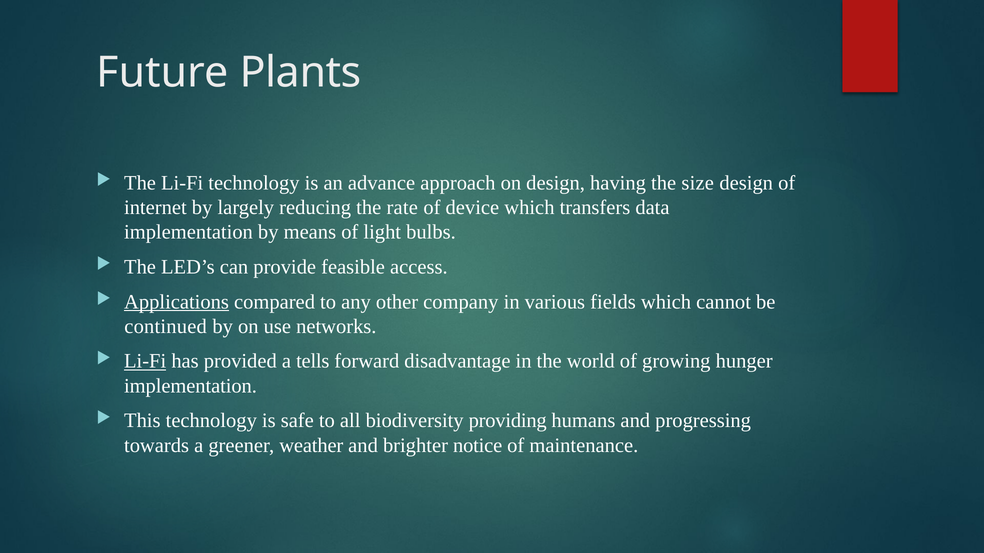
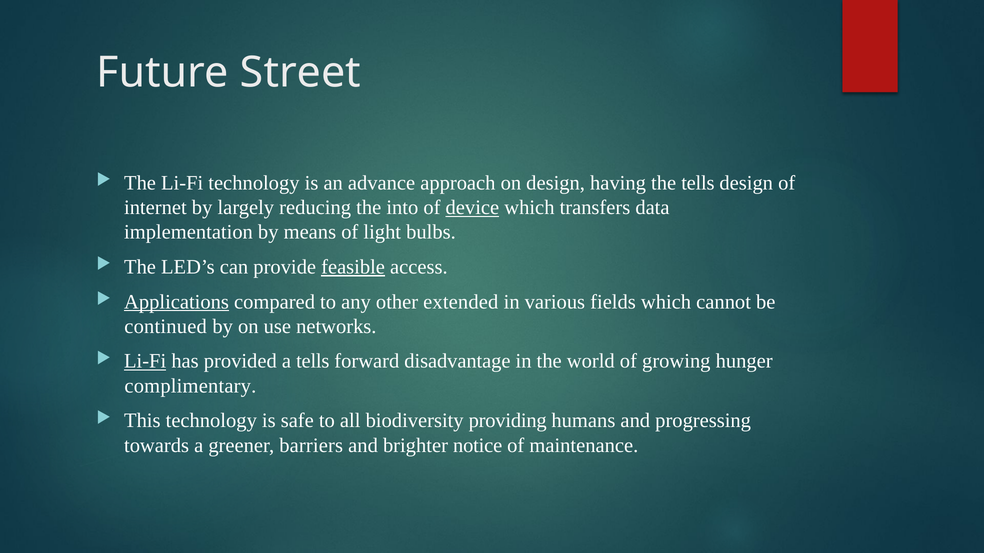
Plants: Plants -> Street
the size: size -> tells
rate: rate -> into
device underline: none -> present
feasible underline: none -> present
company: company -> extended
implementation at (191, 386): implementation -> complimentary
weather: weather -> barriers
